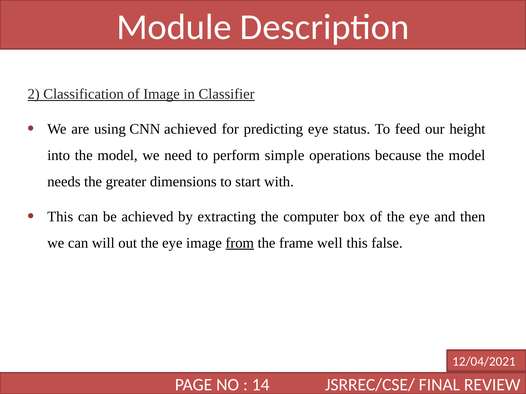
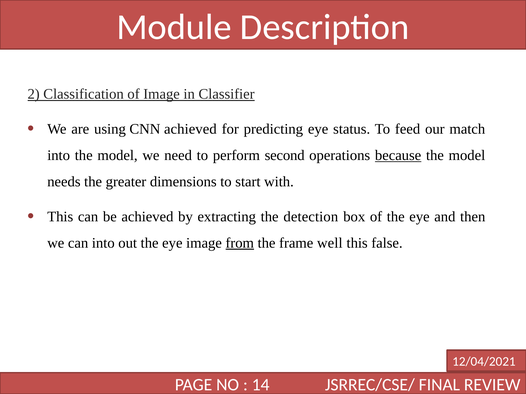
height: height -> match
simple: simple -> second
because underline: none -> present
computer: computer -> detection
can will: will -> into
